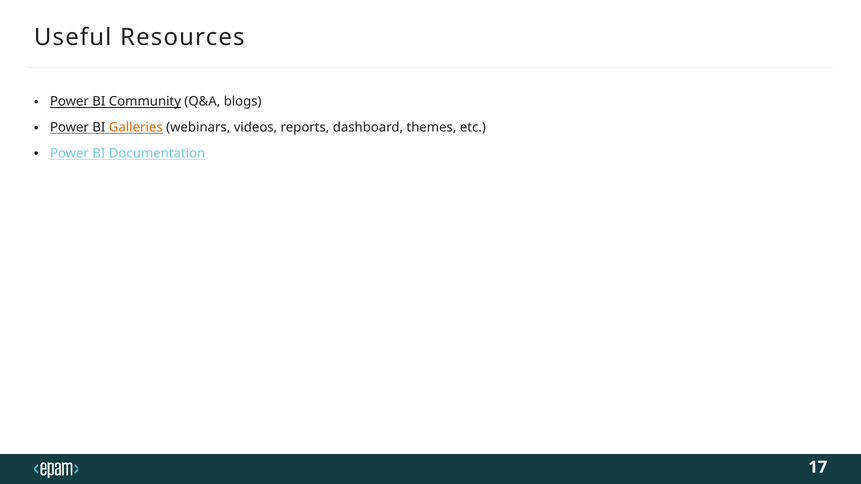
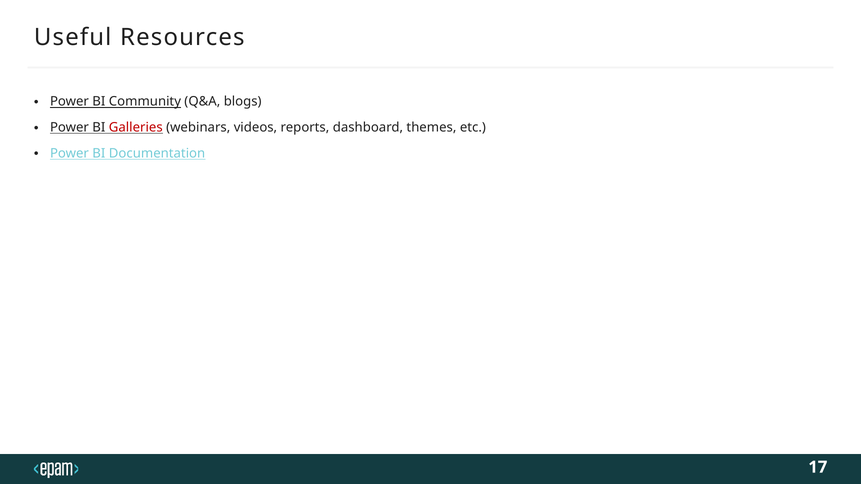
Galleries colour: orange -> red
